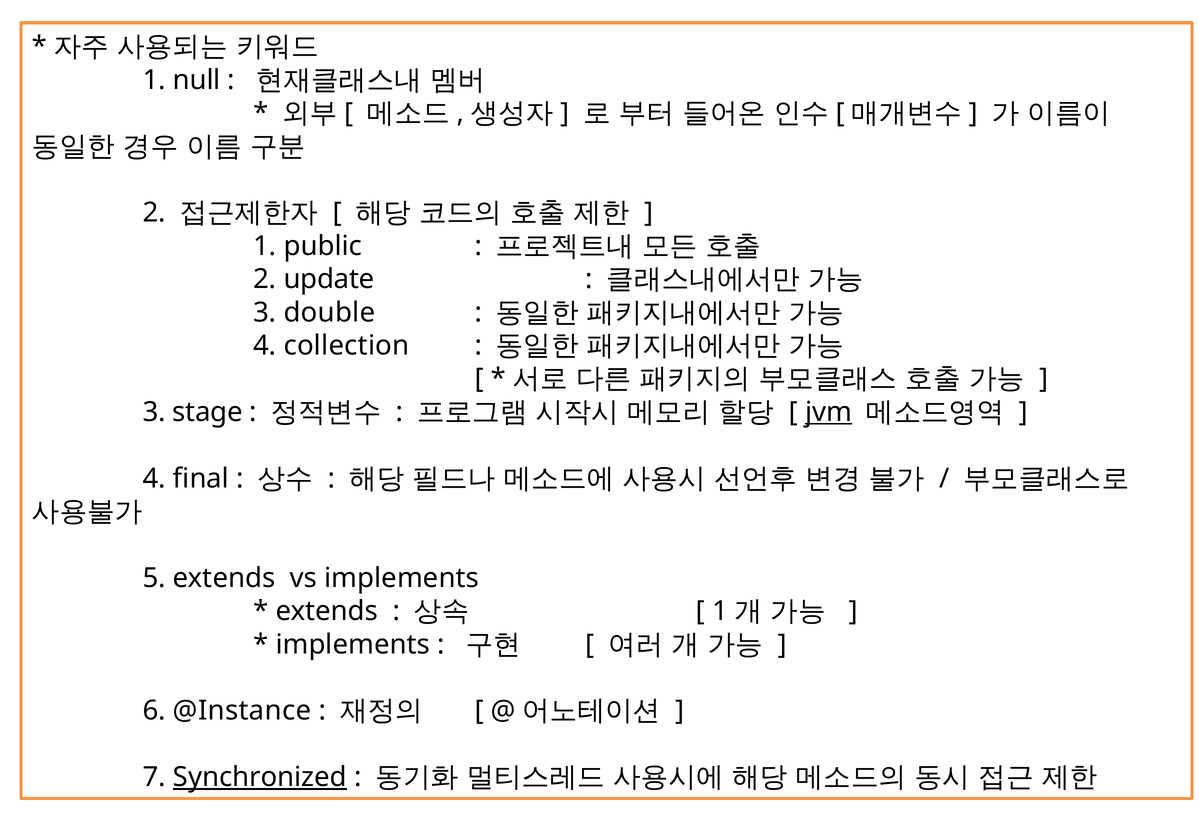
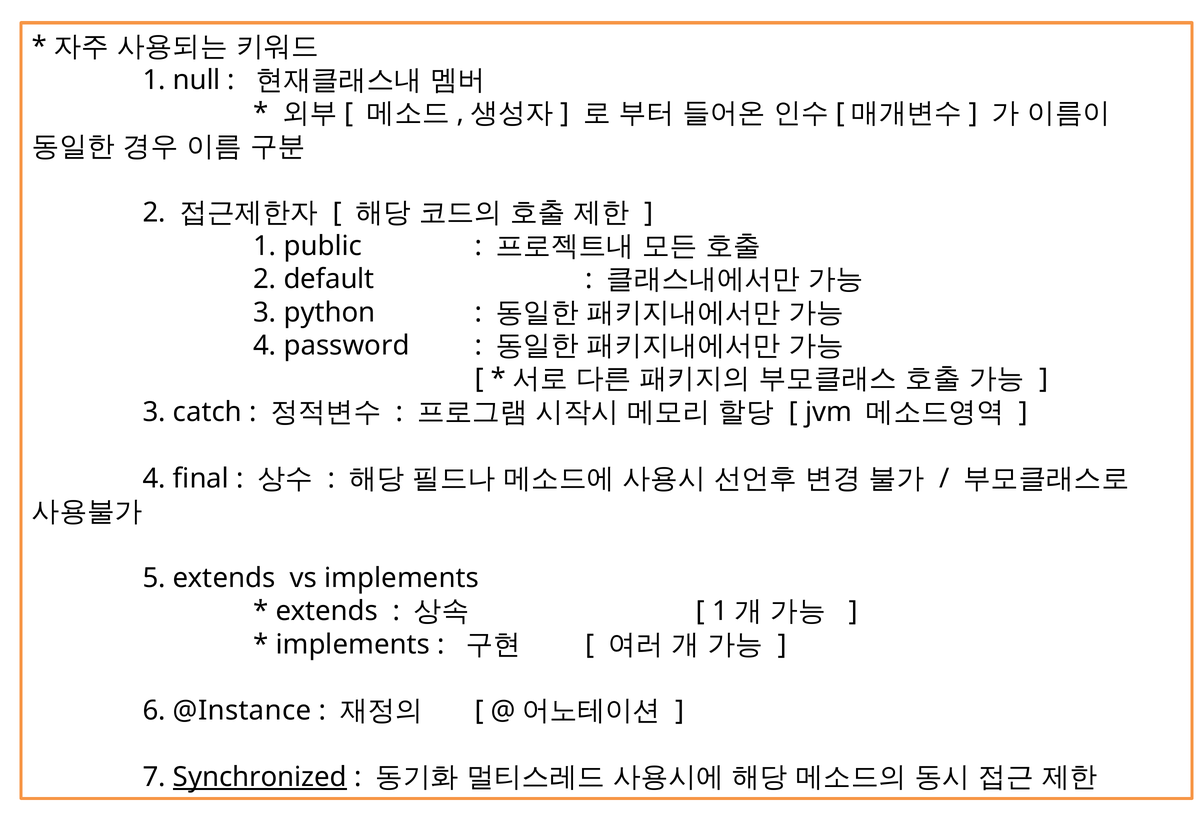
update: update -> default
double: double -> python
collection: collection -> password
stage: stage -> catch
jvm underline: present -> none
